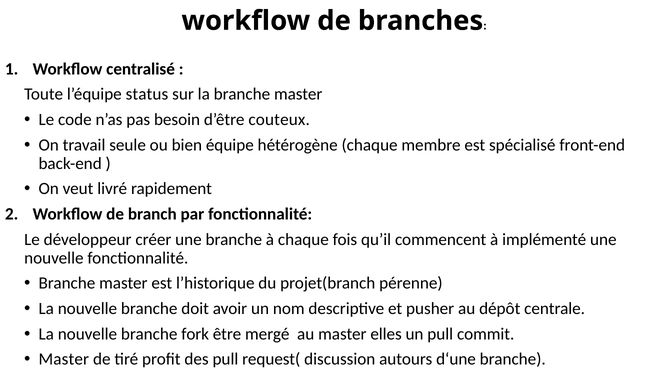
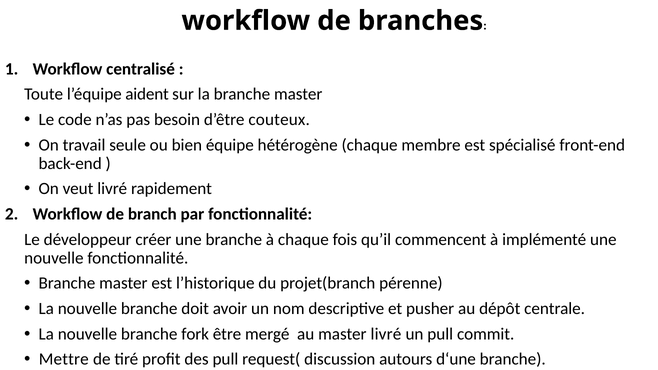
status: status -> aident
master elles: elles -> livré
Master at (64, 359): Master -> Mettre
